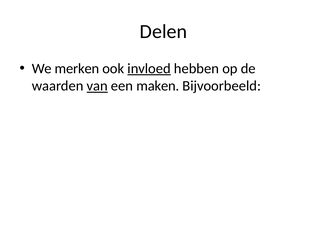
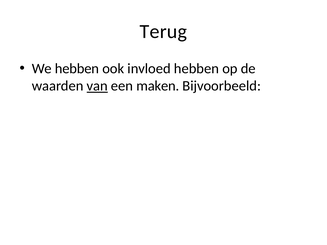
Delen: Delen -> Terug
We merken: merken -> hebben
invloed underline: present -> none
